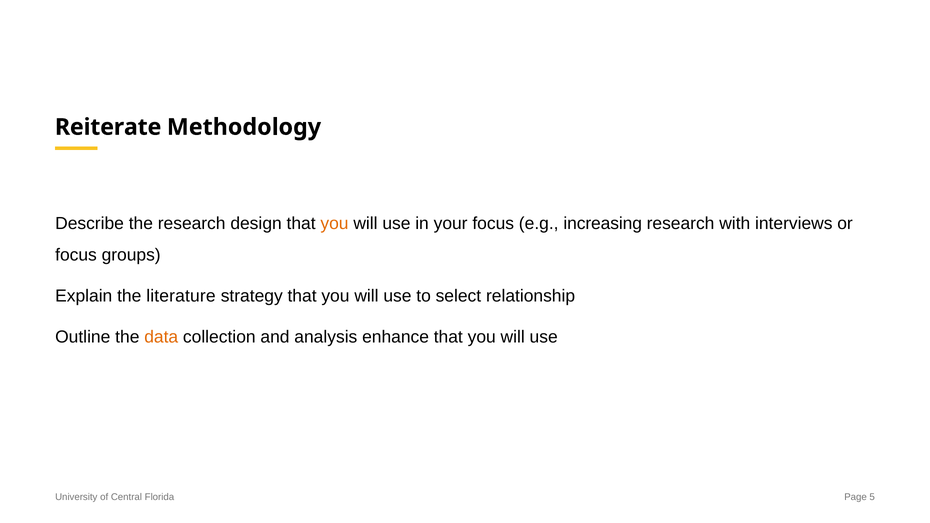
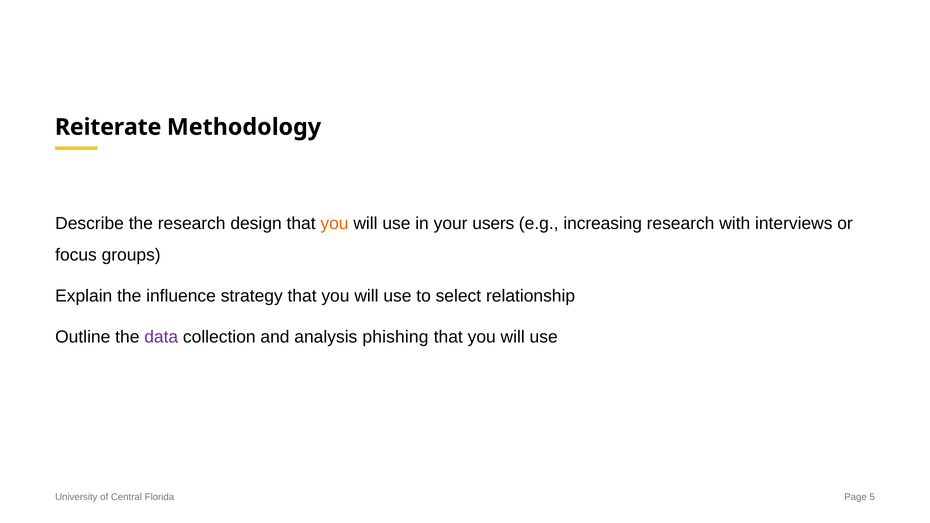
your focus: focus -> users
literature: literature -> influence
data colour: orange -> purple
enhance: enhance -> phishing
